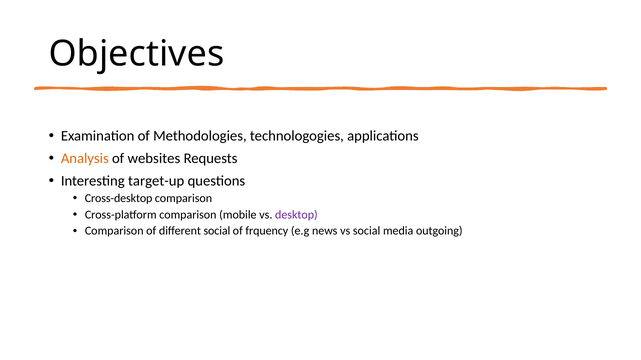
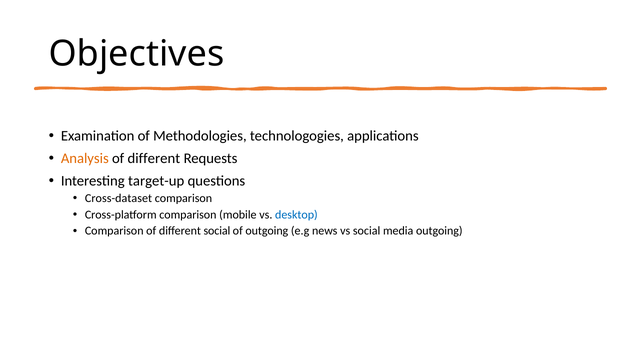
websites at (154, 158): websites -> different
Cross-desktop: Cross-desktop -> Cross-dataset
desktop colour: purple -> blue
of frquency: frquency -> outgoing
